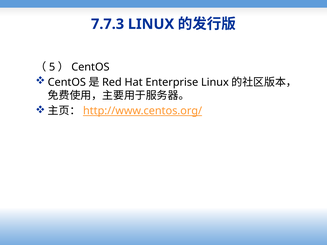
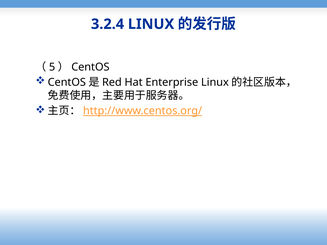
7.7.3: 7.7.3 -> 3.2.4
